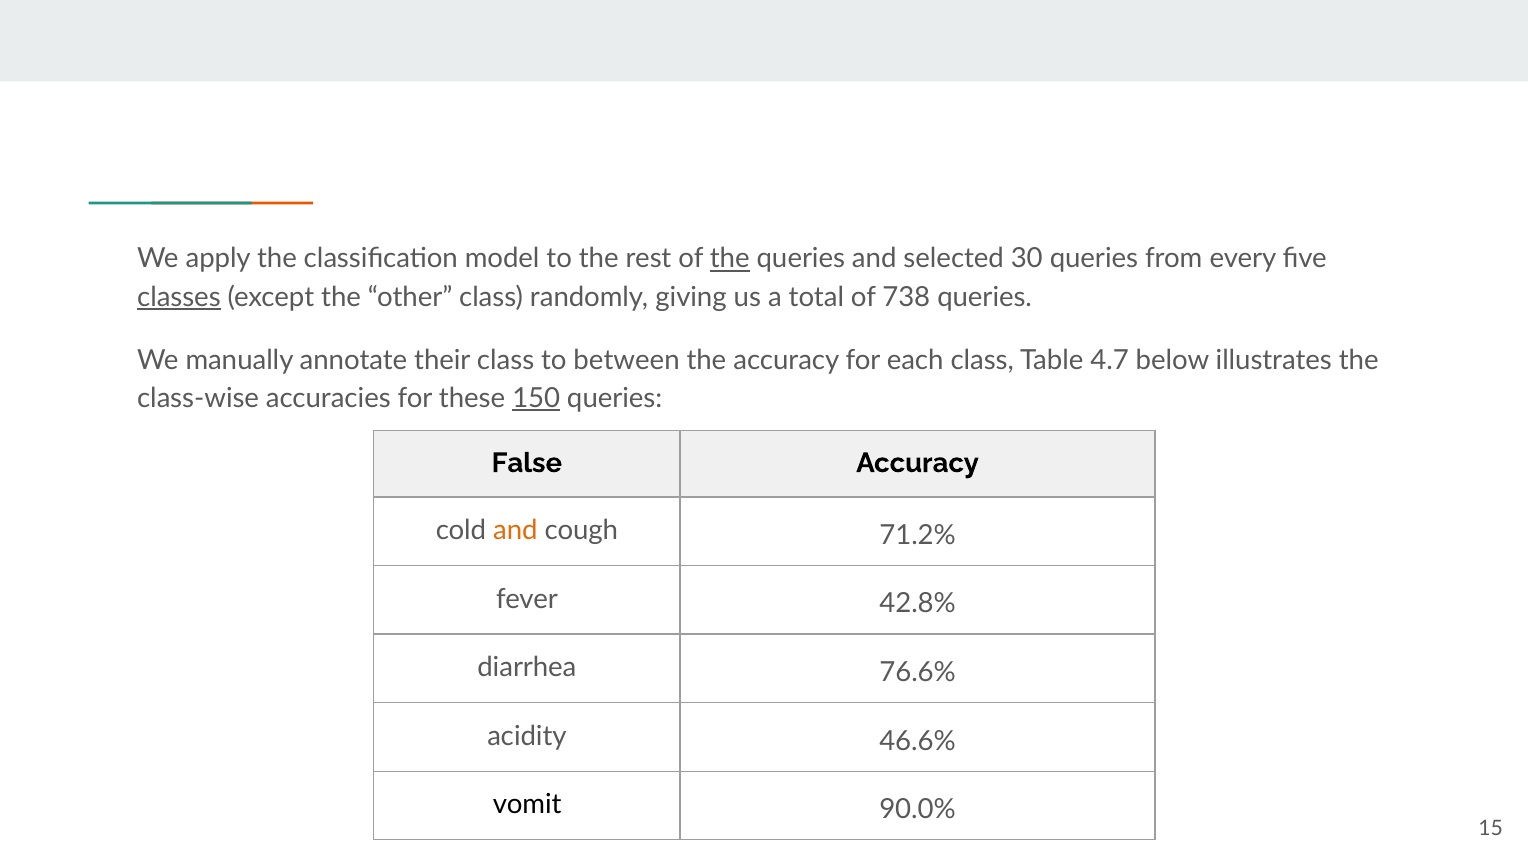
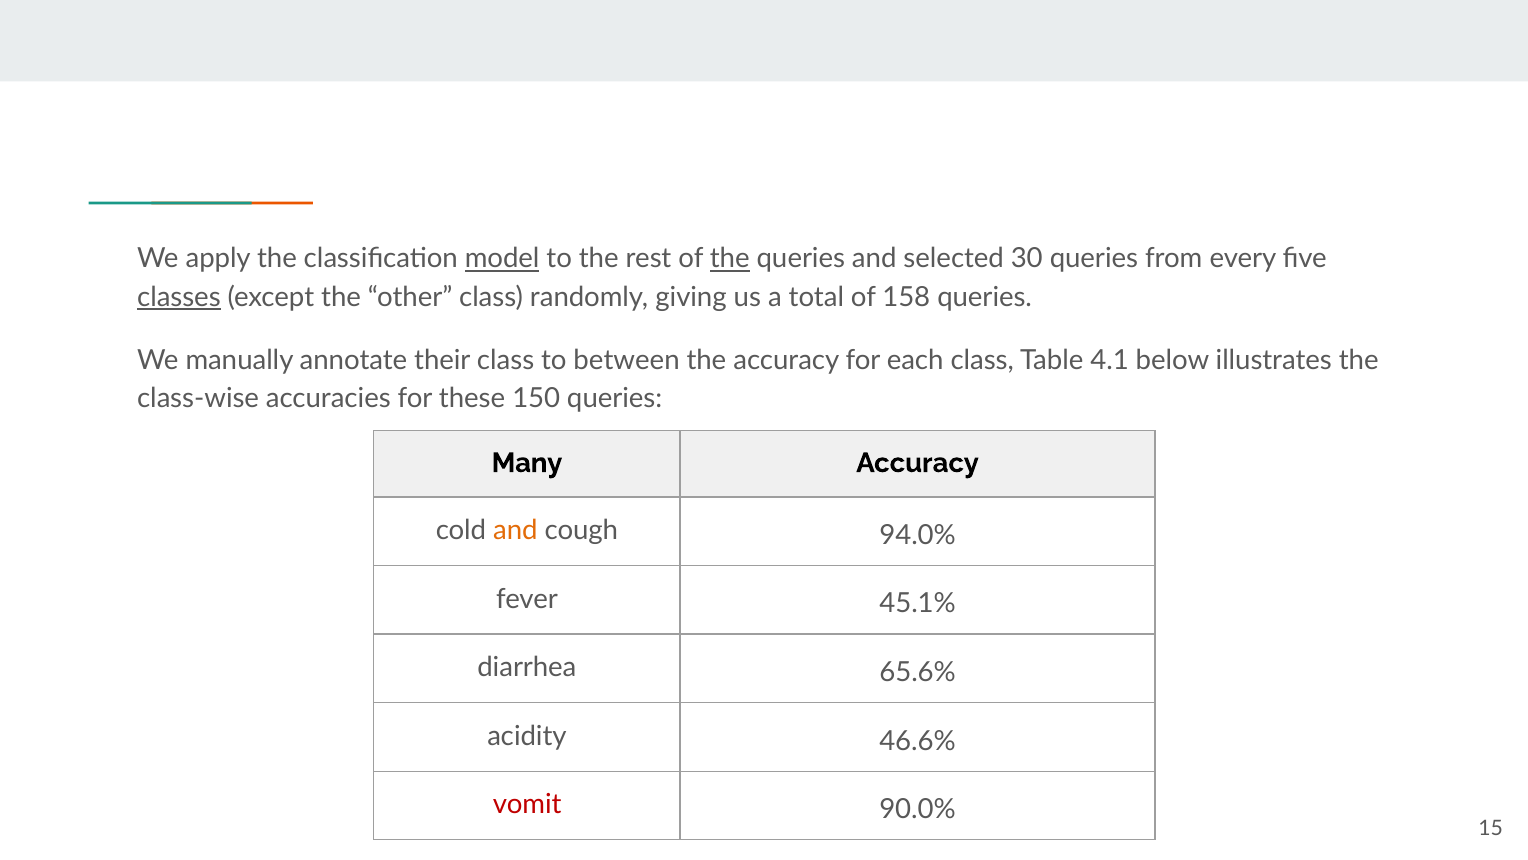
model underline: none -> present
738: 738 -> 158
4.7: 4.7 -> 4.1
150 underline: present -> none
False: False -> Many
71.2%: 71.2% -> 94.0%
42.8%: 42.8% -> 45.1%
76.6%: 76.6% -> 65.6%
vomit colour: black -> red
